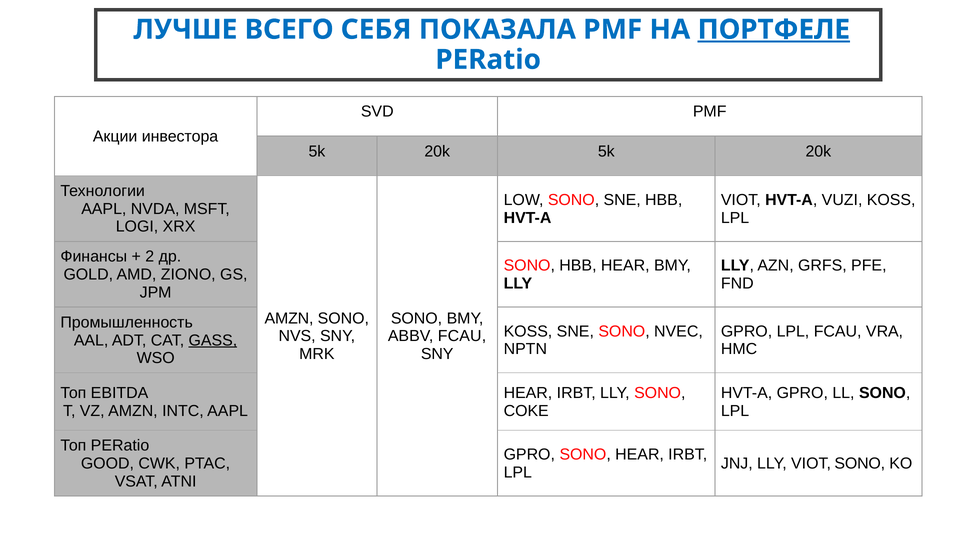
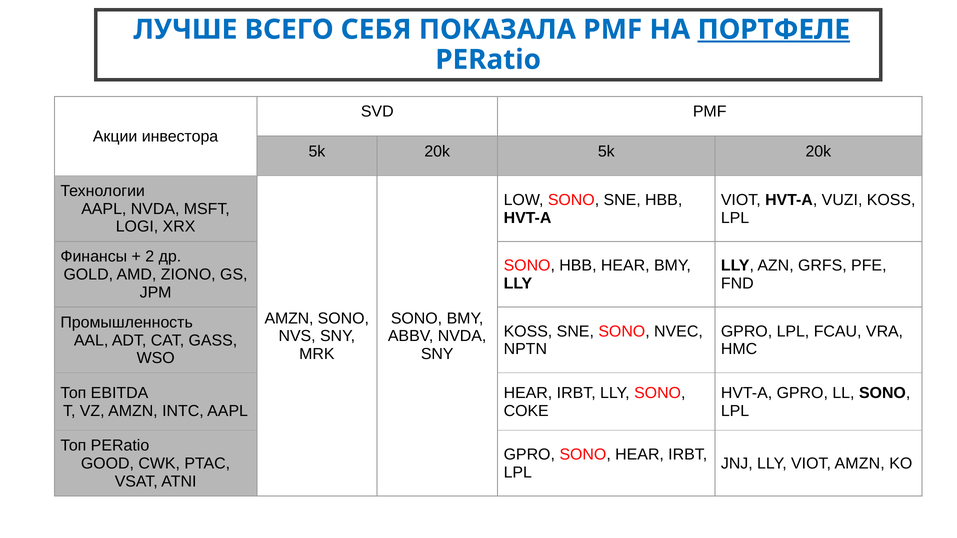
ABBV FCAU: FCAU -> NVDA
GASS underline: present -> none
VIOT SONO: SONO -> AMZN
